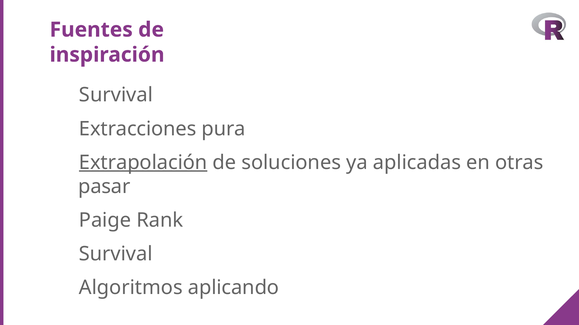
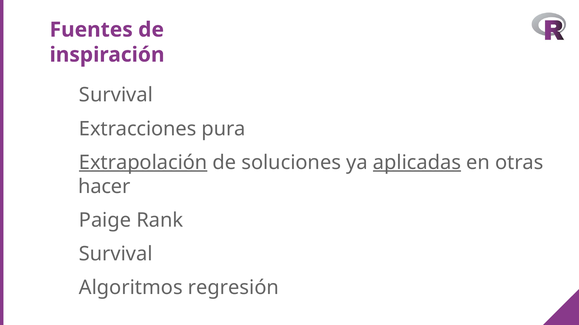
aplicadas underline: none -> present
pasar: pasar -> hacer
aplicando: aplicando -> regresión
